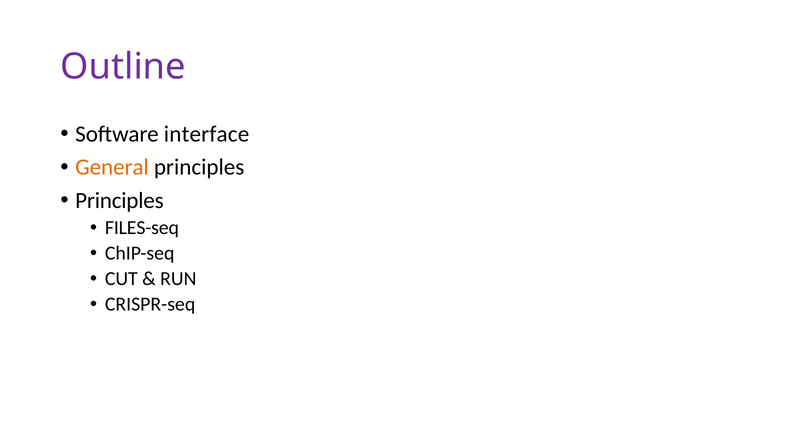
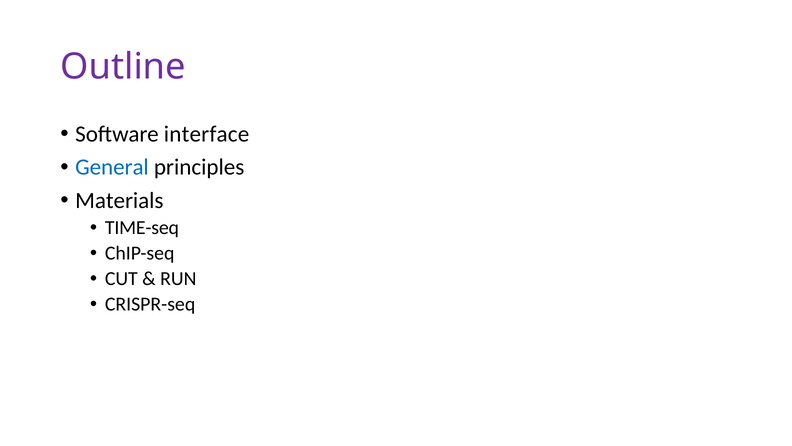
General colour: orange -> blue
Principles at (119, 200): Principles -> Materials
FILES-seq: FILES-seq -> TIME-seq
